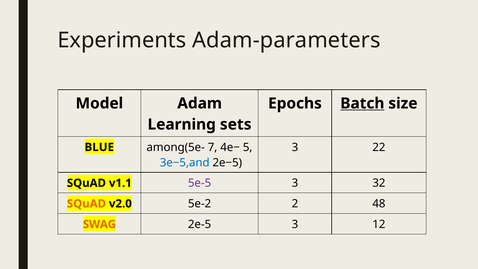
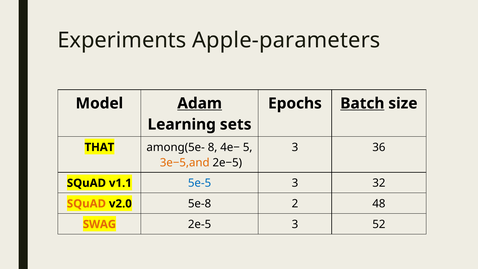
Adam-parameters: Adam-parameters -> Apple-parameters
Adam underline: none -> present
22: 22 -> 36
BLUE: BLUE -> THAT
7: 7 -> 8
3e−5,and colour: blue -> orange
5e-5 colour: purple -> blue
5e-2: 5e-2 -> 5e-8
12: 12 -> 52
